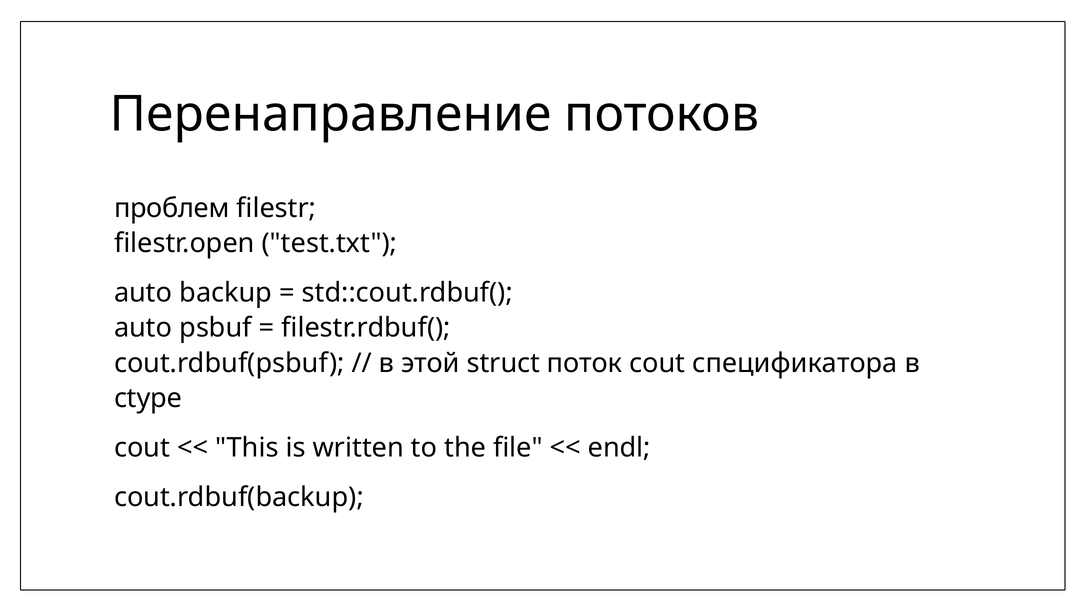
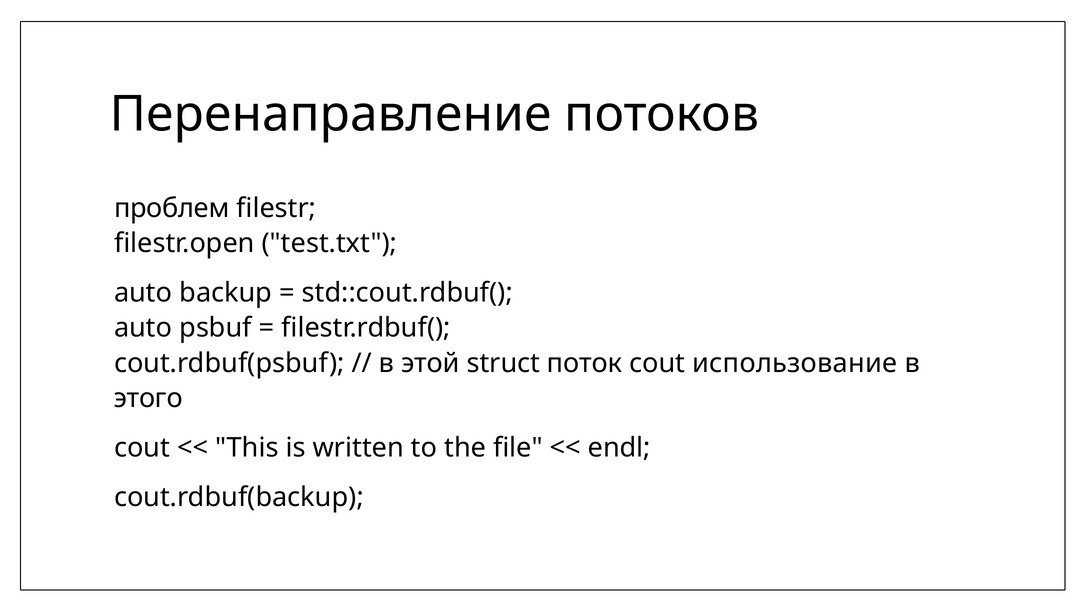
спецификатора: спецификатора -> использование
ctype: ctype -> этого
